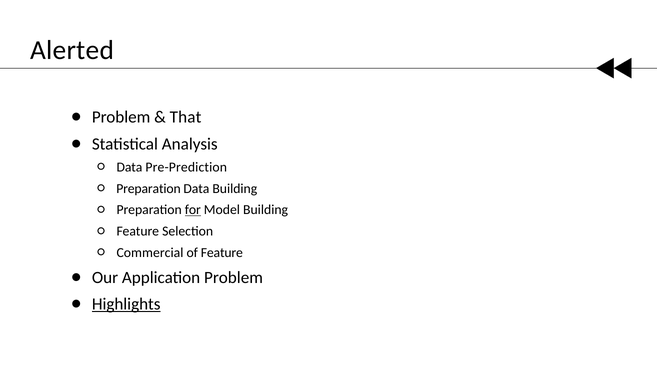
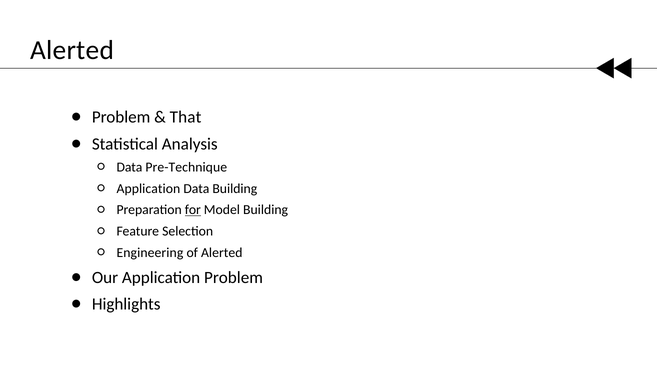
Pre-Prediction: Pre-Prediction -> Pre-Technique
Preparation at (148, 188): Preparation -> Application
Commercial: Commercial -> Engineering
of Feature: Feature -> Alerted
Highlights underline: present -> none
